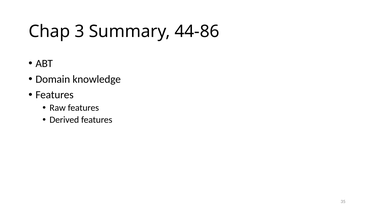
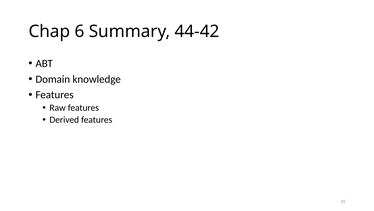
3: 3 -> 6
44-86: 44-86 -> 44-42
